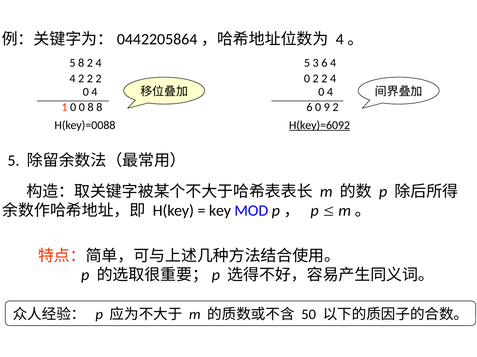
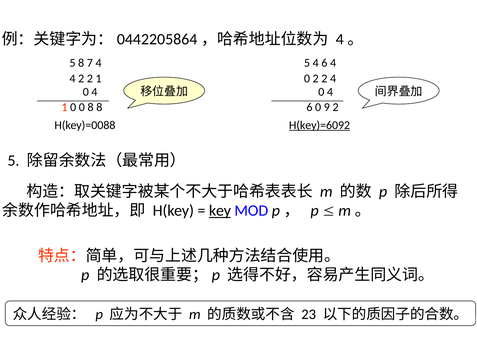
8 2: 2 -> 7
5 3: 3 -> 4
2 2 2: 2 -> 1
key underline: none -> present
50: 50 -> 23
